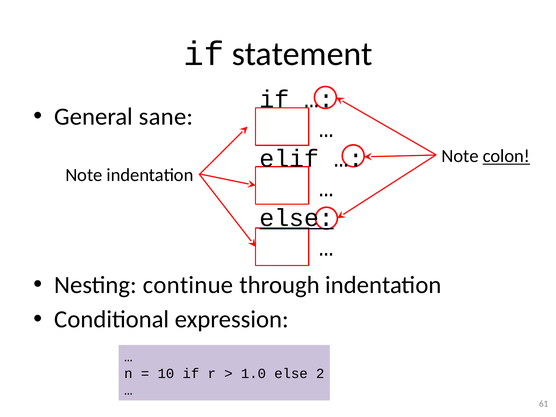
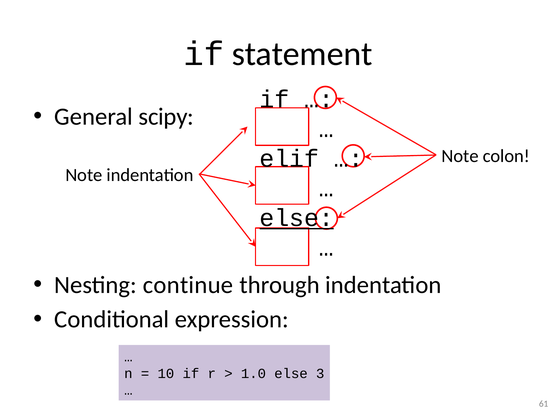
sane: sane -> scipy
colon underline: present -> none
2: 2 -> 3
